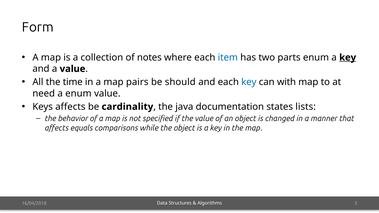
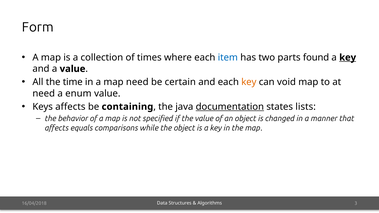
notes: notes -> times
parts enum: enum -> found
map pairs: pairs -> need
should: should -> certain
key at (249, 82) colour: blue -> orange
with: with -> void
cardinality: cardinality -> containing
documentation underline: none -> present
